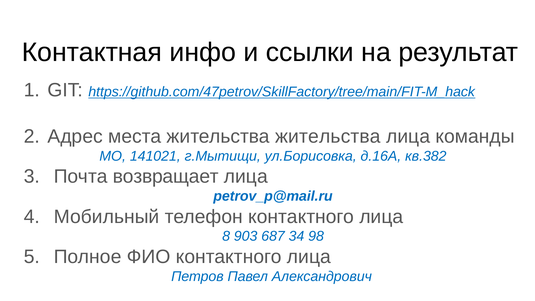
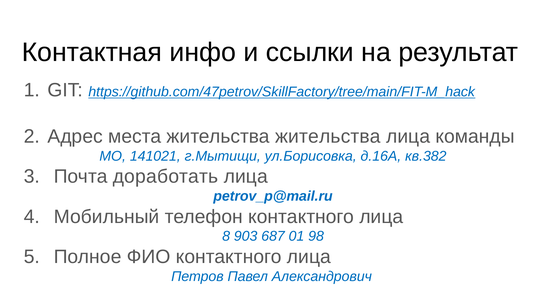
возвращает: возвращает -> доработать
34: 34 -> 01
